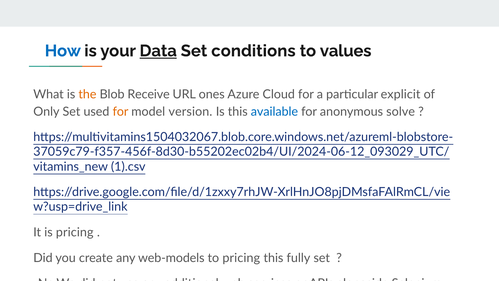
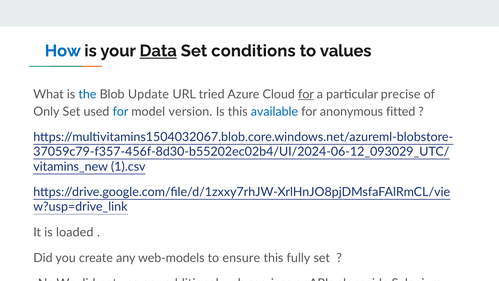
the colour: orange -> blue
Receive: Receive -> Update
ones: ones -> tried
for at (306, 94) underline: none -> present
explicit: explicit -> precise
for at (121, 111) colour: orange -> blue
solve: solve -> fitted
is pricing: pricing -> loaded
to pricing: pricing -> ensure
